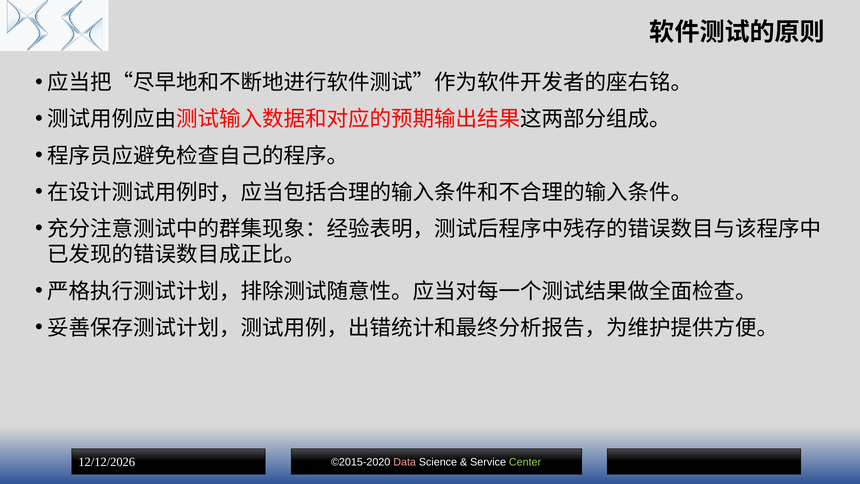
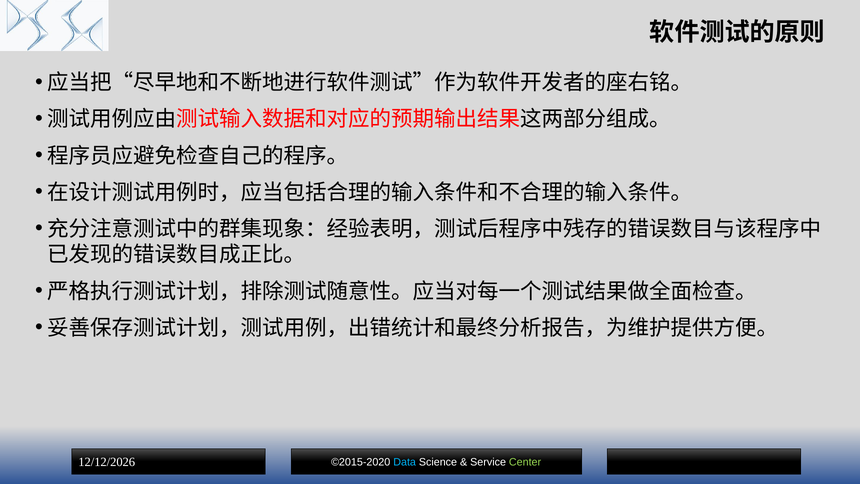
Data colour: pink -> light blue
